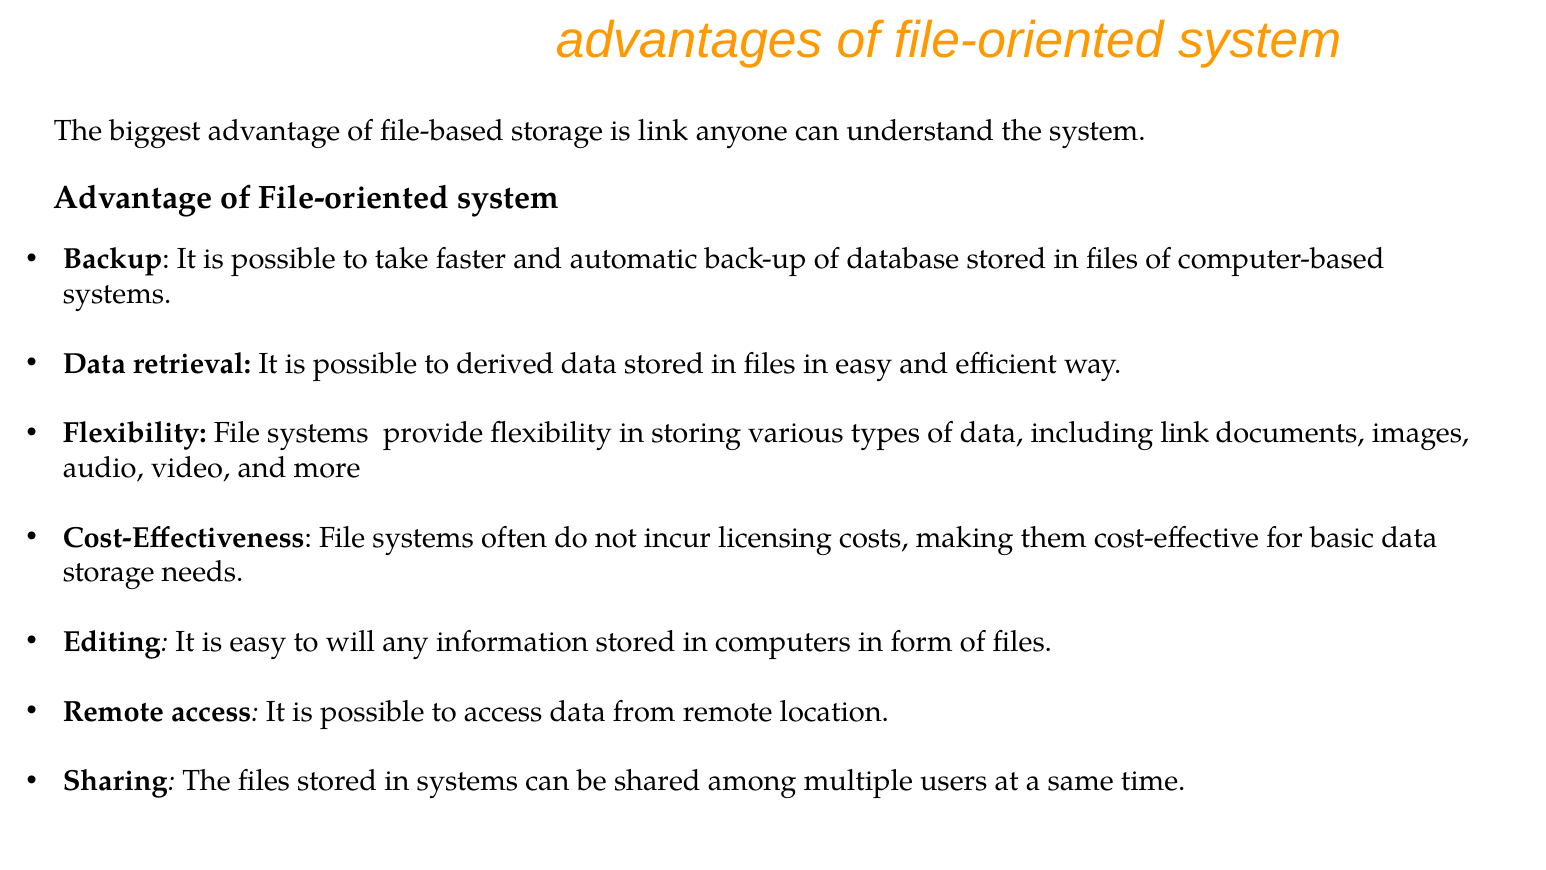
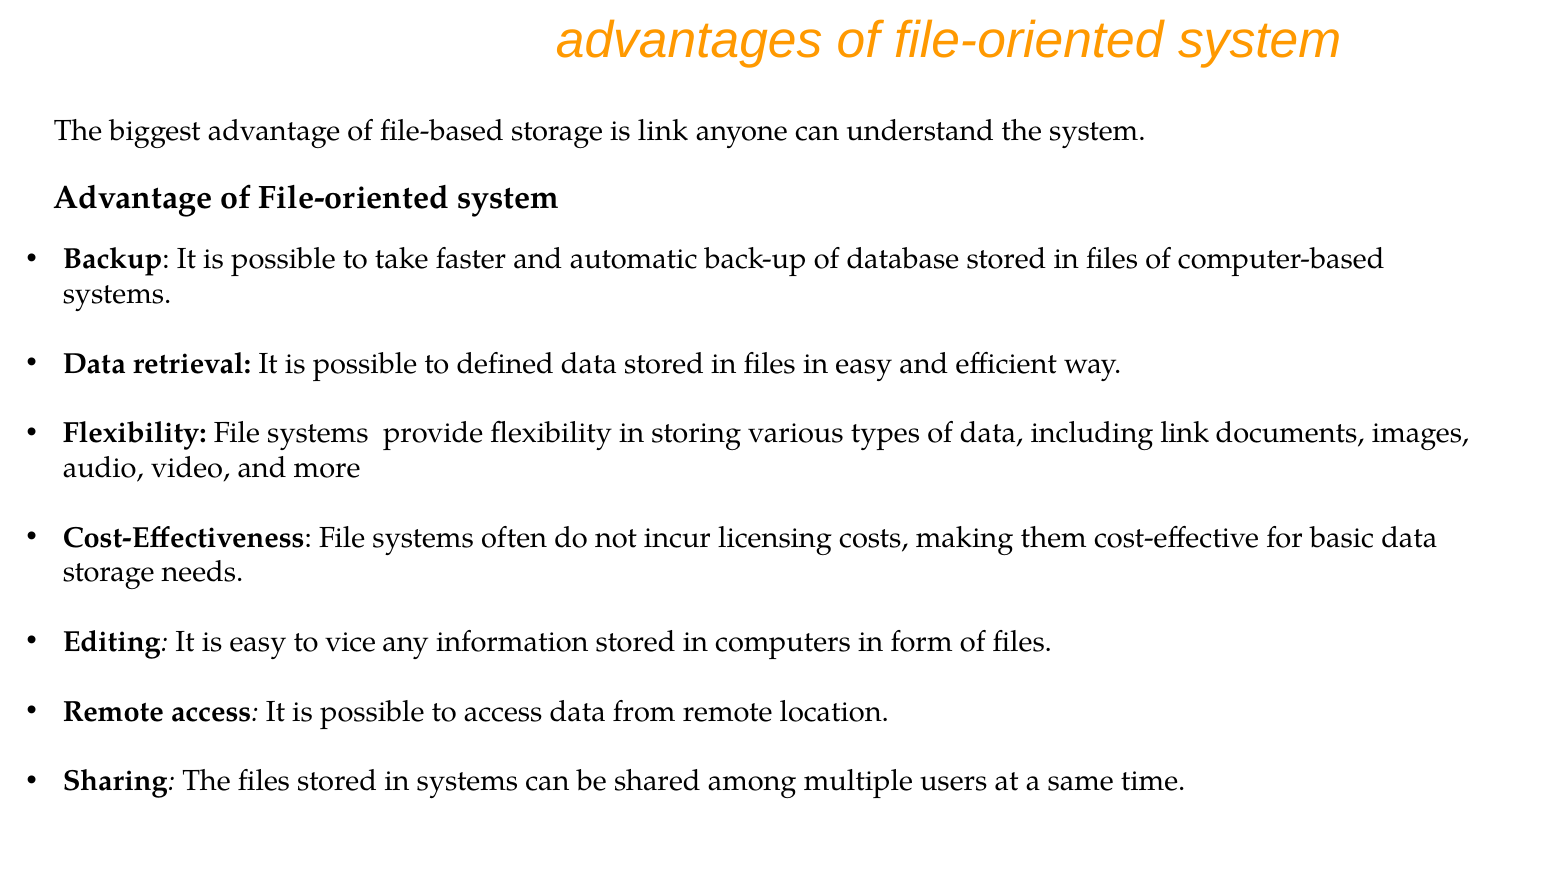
derived: derived -> defined
will: will -> vice
